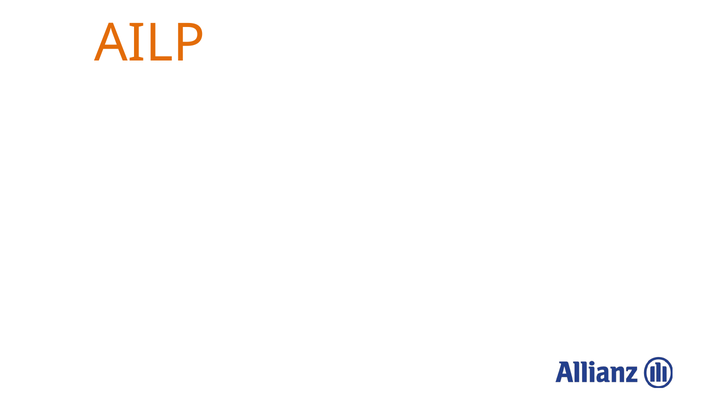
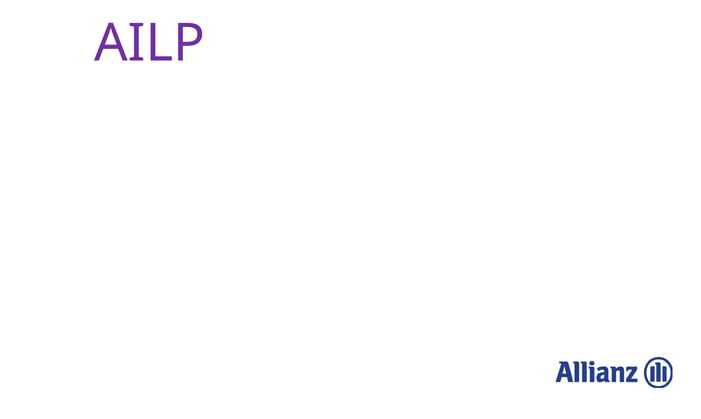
AILP colour: orange -> purple
